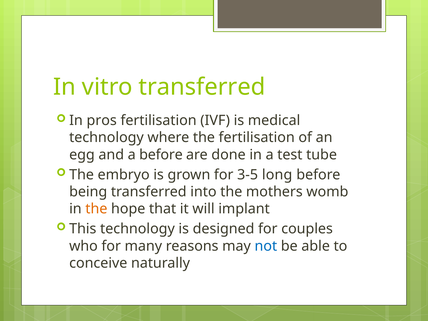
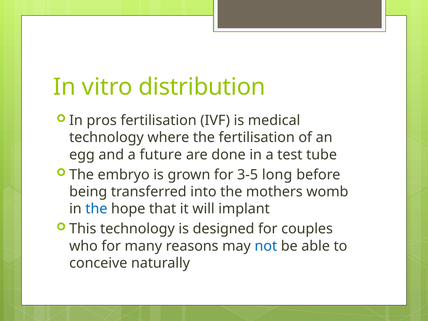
vitro transferred: transferred -> distribution
a before: before -> future
the at (96, 209) colour: orange -> blue
